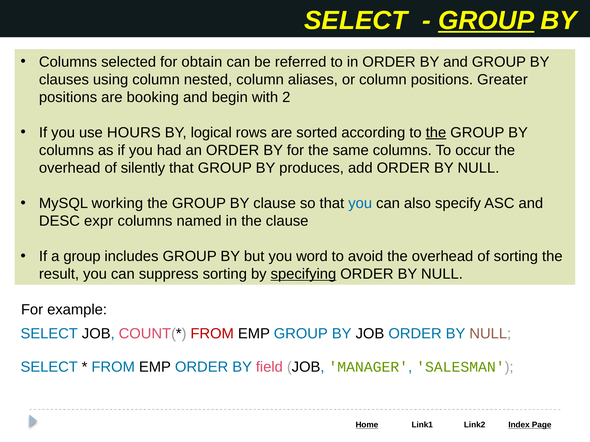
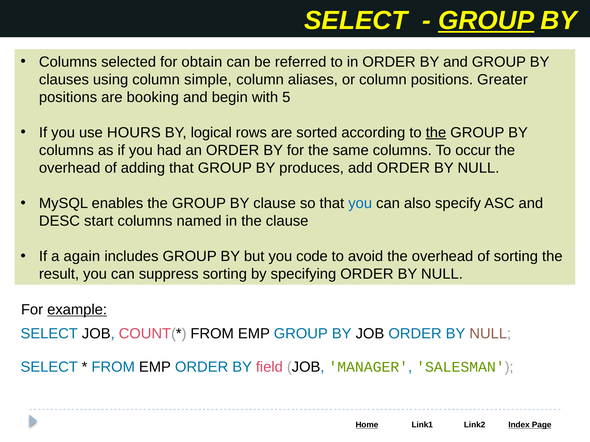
nested: nested -> simple
2: 2 -> 5
silently: silently -> adding
working: working -> enables
expr: expr -> start
a group: group -> again
word: word -> code
specifying underline: present -> none
example underline: none -> present
FROM at (212, 334) colour: red -> black
